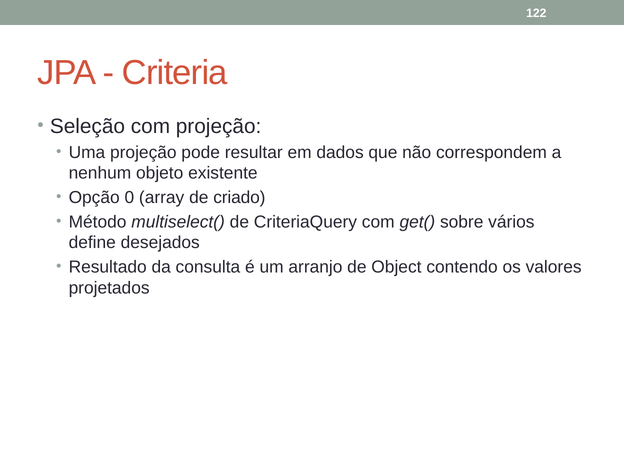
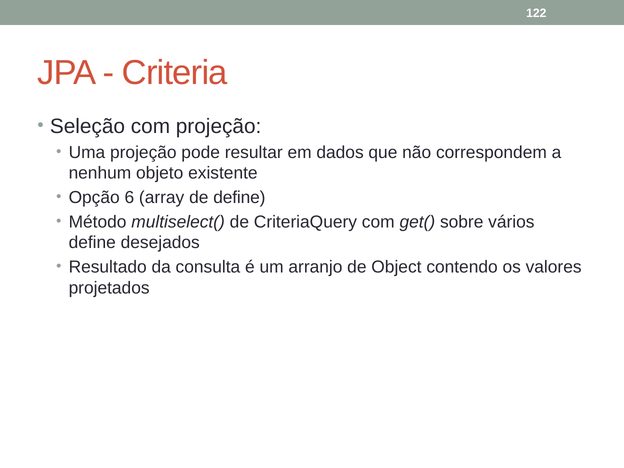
0: 0 -> 6
de criado: criado -> define
